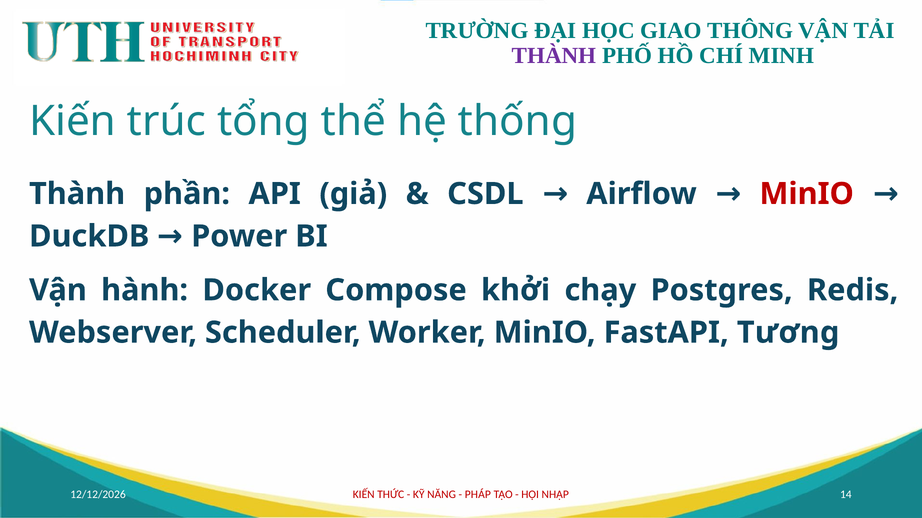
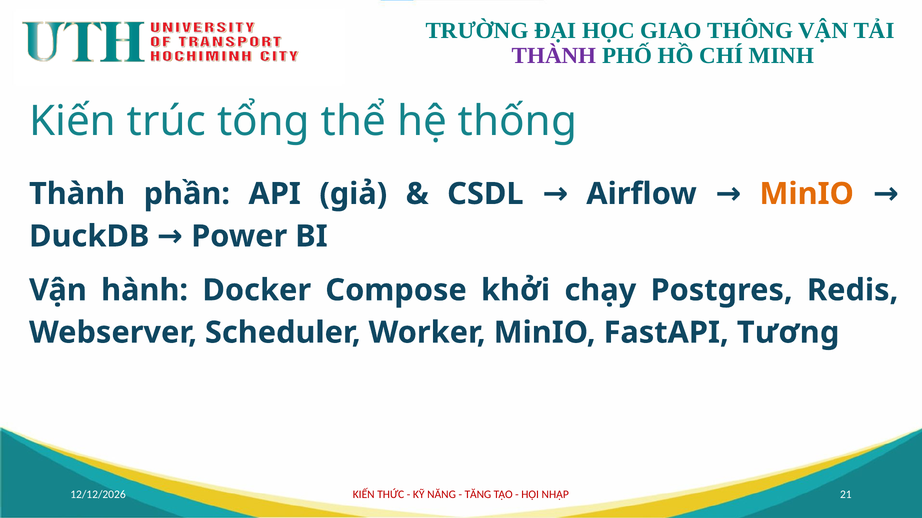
MinIO at (807, 194) colour: red -> orange
PHÁP: PHÁP -> TĂNG
14: 14 -> 21
